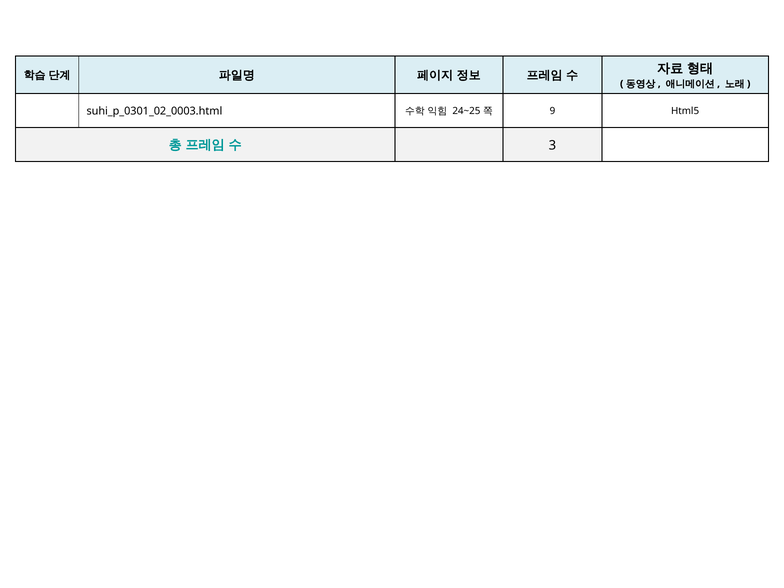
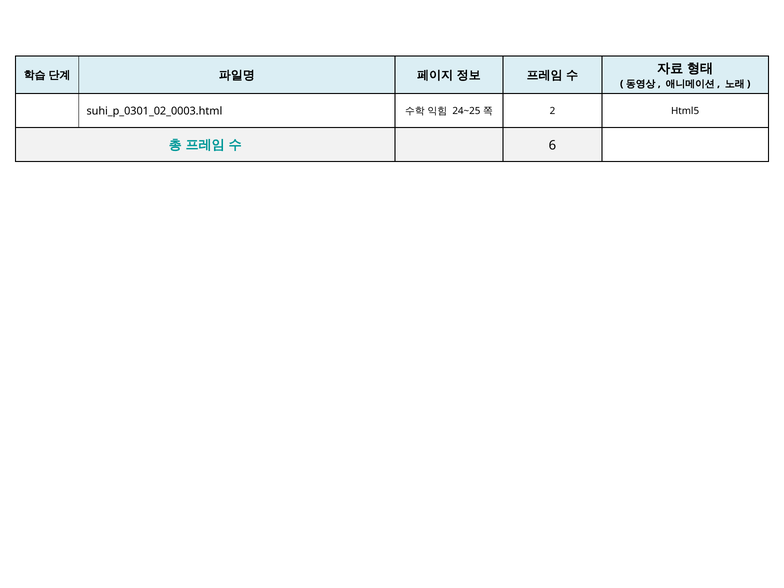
9: 9 -> 2
3: 3 -> 6
